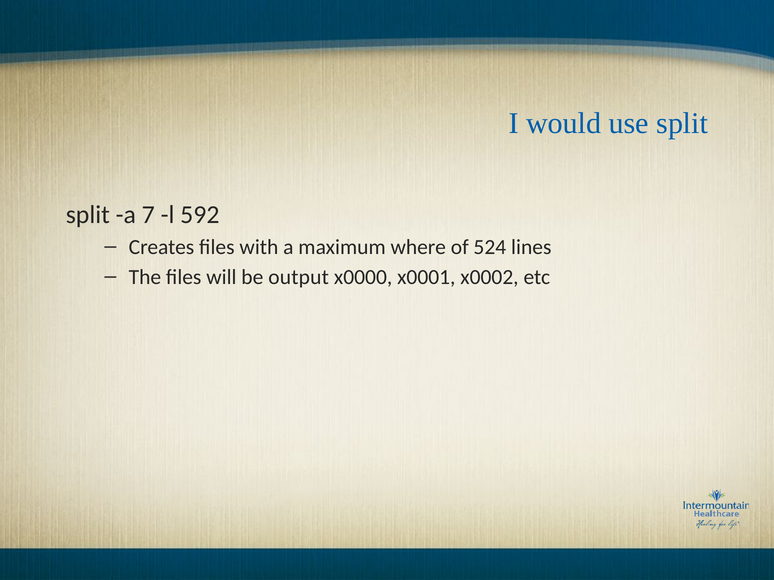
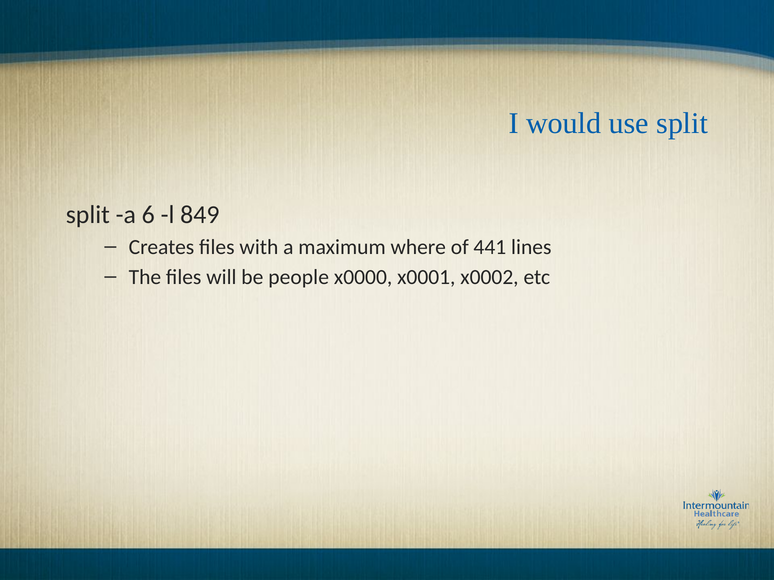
7: 7 -> 6
592: 592 -> 849
524: 524 -> 441
output: output -> people
